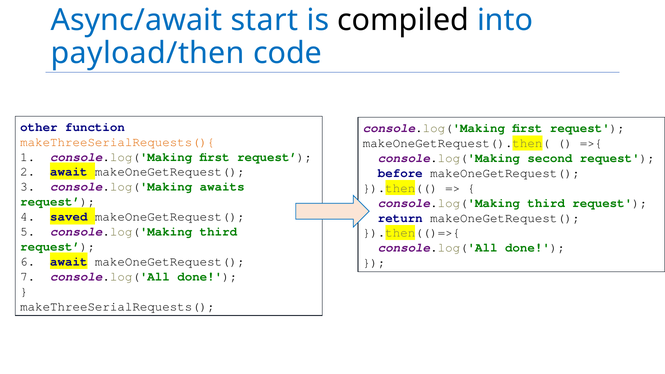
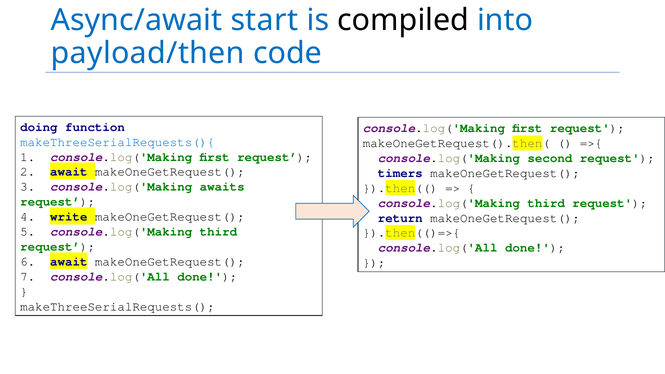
other: other -> doing
makeThreeSerialRequests(){ colour: orange -> blue
before: before -> timers
saved: saved -> write
